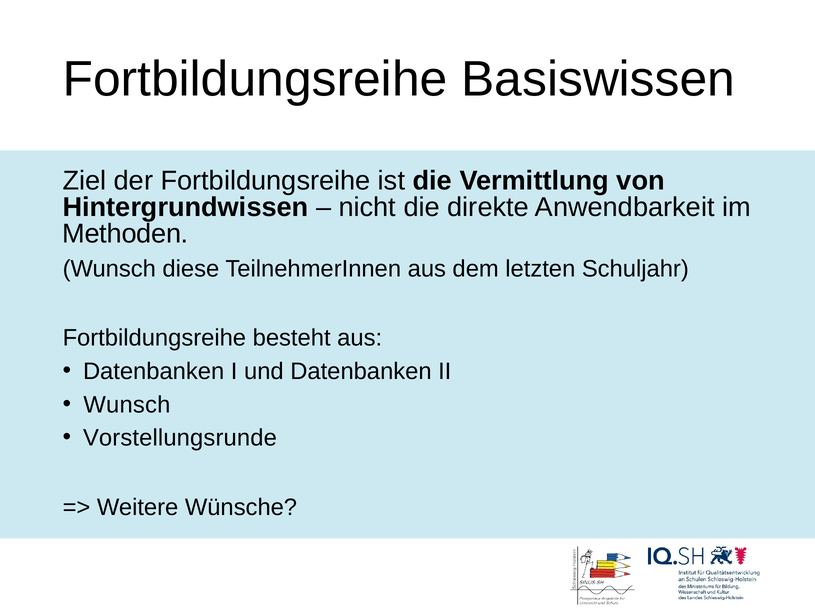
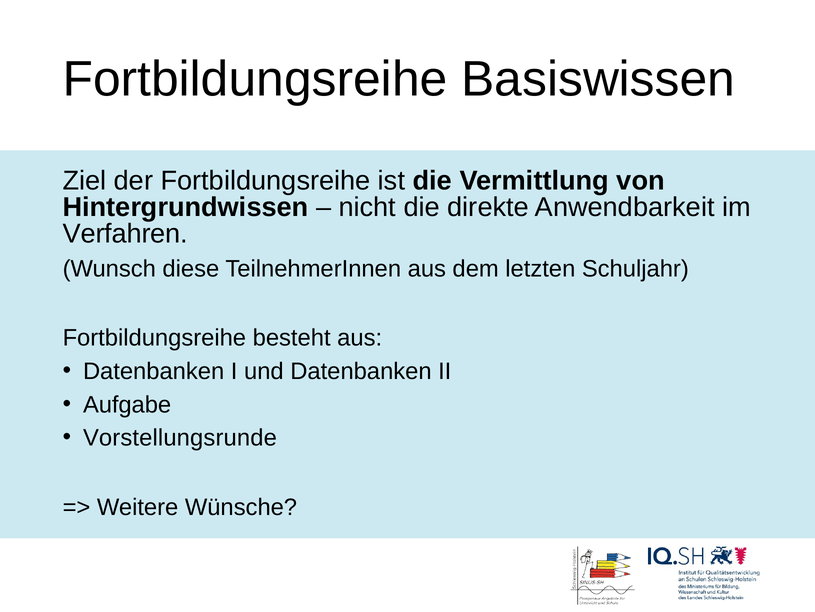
Methoden: Methoden -> Verfahren
Wunsch at (127, 404): Wunsch -> Aufgabe
